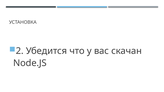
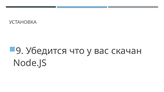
2: 2 -> 9
